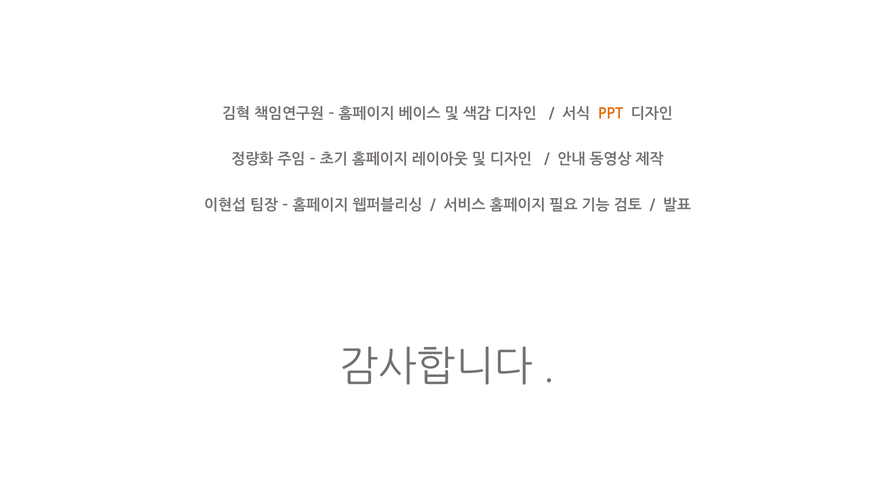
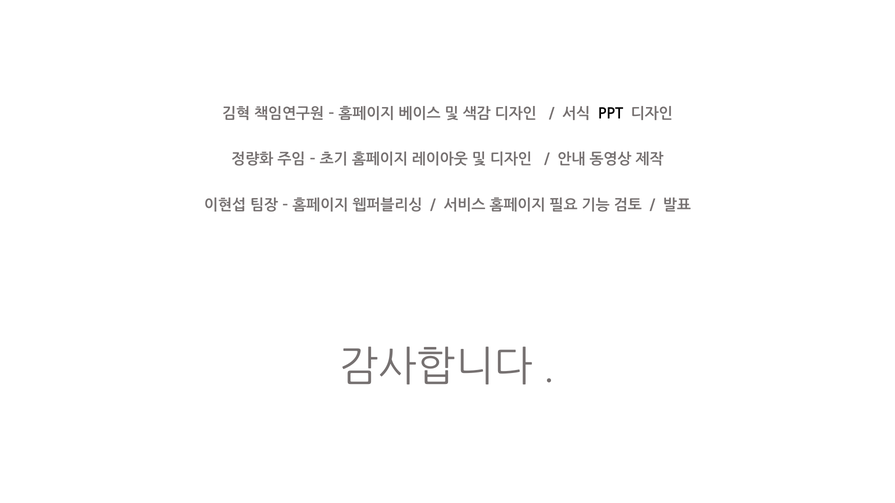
PPT colour: orange -> black
